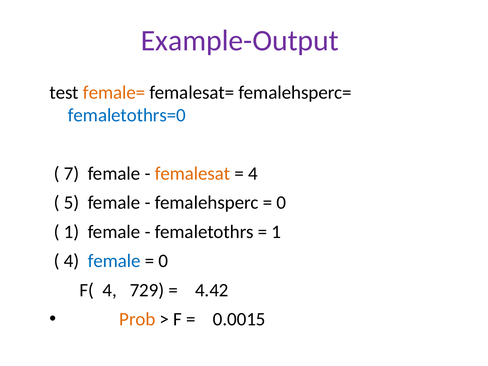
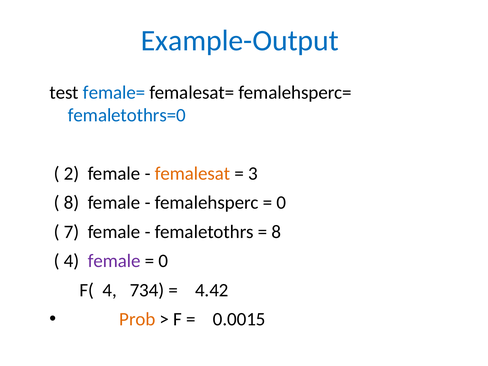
Example-Output colour: purple -> blue
female= colour: orange -> blue
7: 7 -> 2
4 at (253, 174): 4 -> 3
5 at (72, 203): 5 -> 8
1 at (72, 232): 1 -> 7
1 at (276, 232): 1 -> 8
female at (114, 261) colour: blue -> purple
729: 729 -> 734
